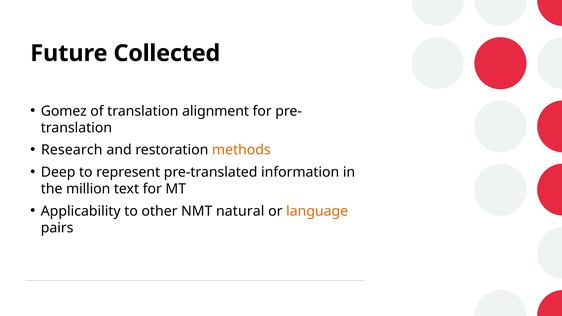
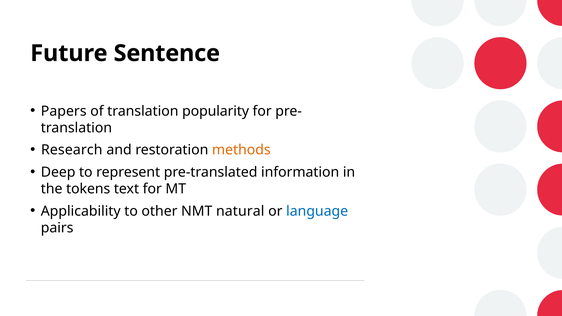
Collected: Collected -> Sentence
Gomez: Gomez -> Papers
alignment: alignment -> popularity
million: million -> tokens
language colour: orange -> blue
